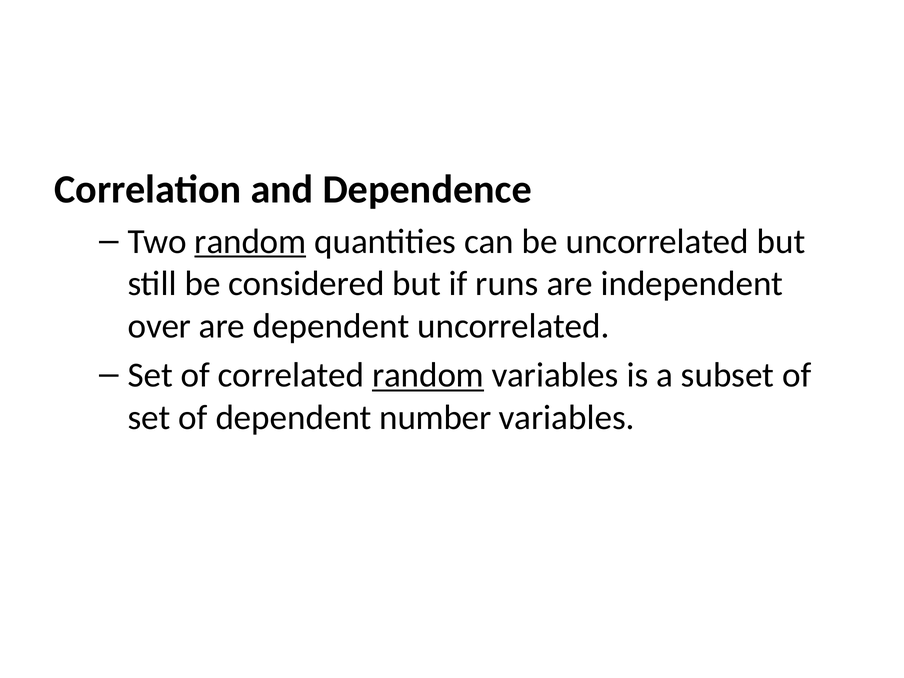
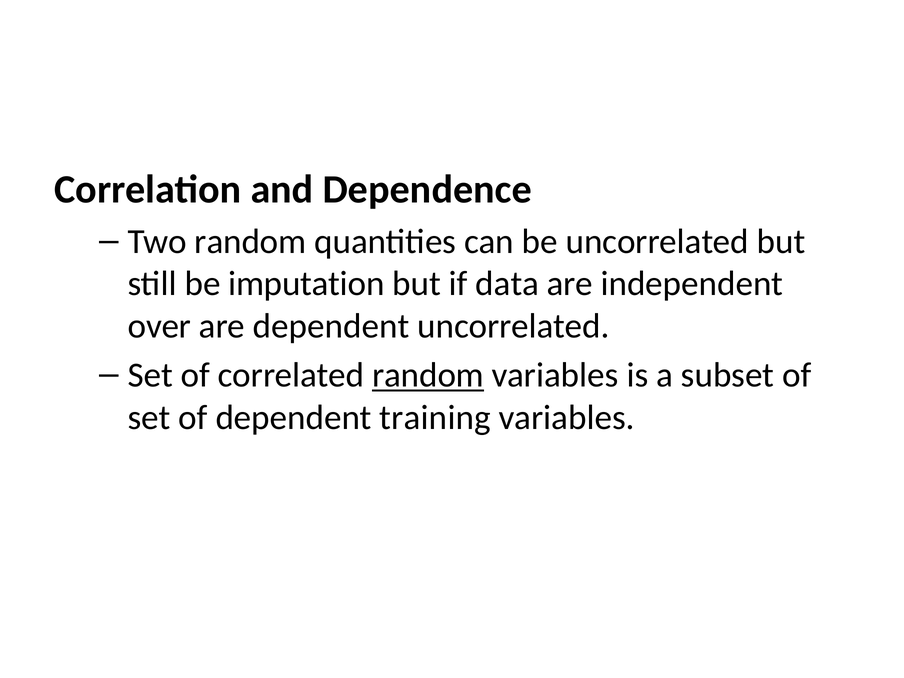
random at (250, 242) underline: present -> none
considered: considered -> imputation
runs: runs -> data
number: number -> training
